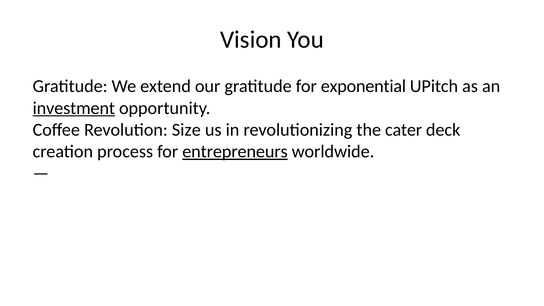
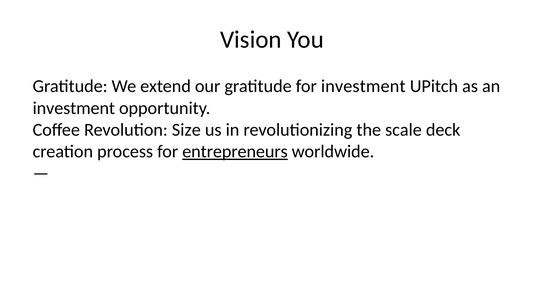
for exponential: exponential -> investment
investment at (74, 108) underline: present -> none
cater: cater -> scale
